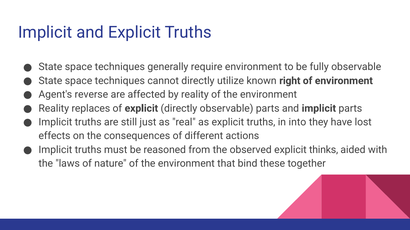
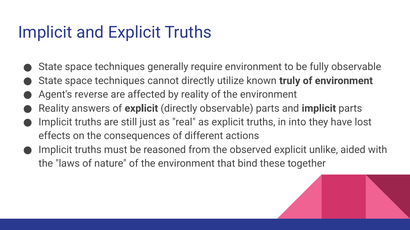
right: right -> truly
replaces: replaces -> answers
thinks: thinks -> unlike
